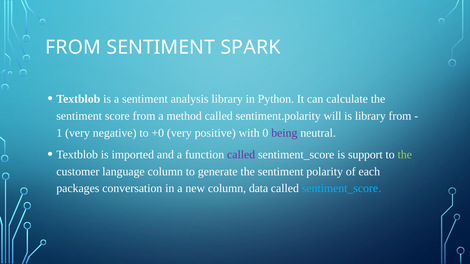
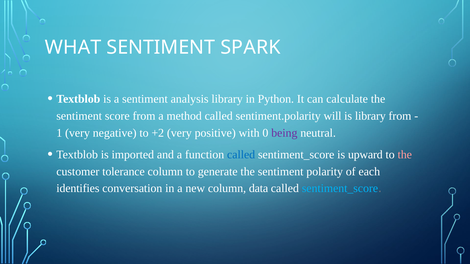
FROM at (73, 47): FROM -> WHAT
+0: +0 -> +2
called at (241, 155) colour: purple -> blue
support: support -> upward
the at (405, 155) colour: light green -> pink
language: language -> tolerance
packages: packages -> identifies
